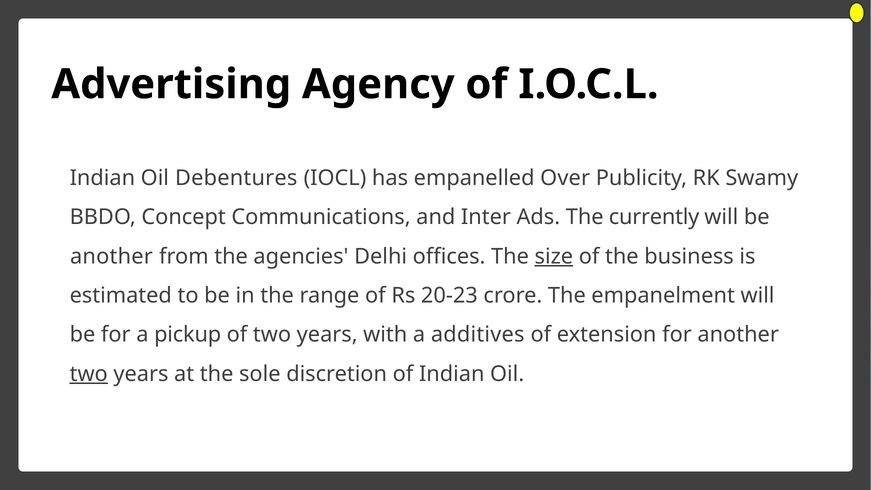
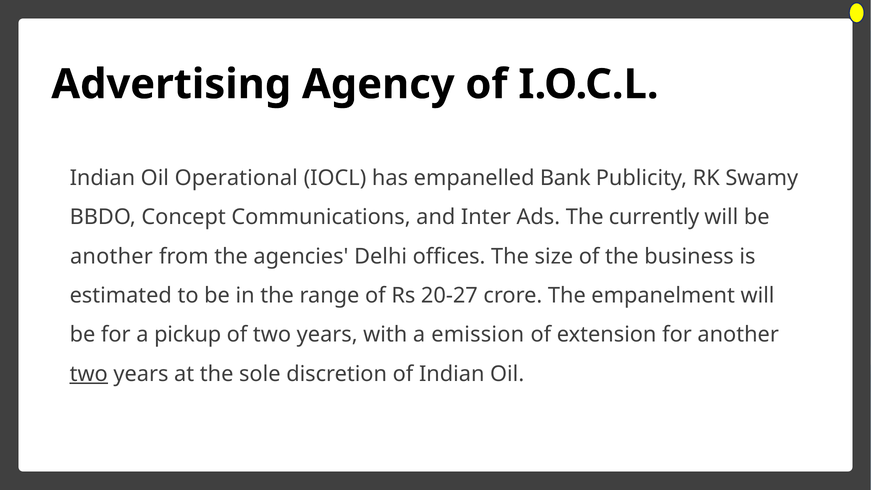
Debentures: Debentures -> Operational
Over: Over -> Bank
size underline: present -> none
20-23: 20-23 -> 20-27
additives: additives -> emission
